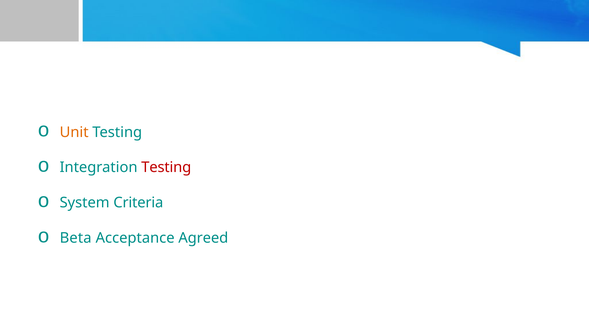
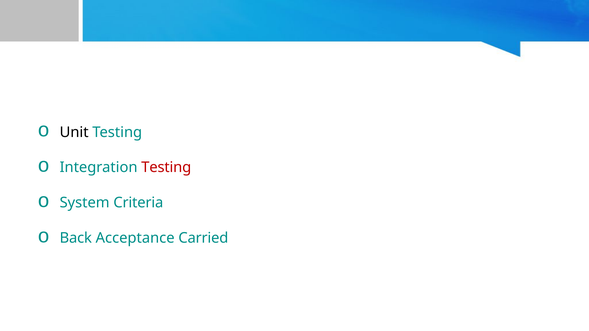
Unit colour: orange -> black
Beta: Beta -> Back
Agreed: Agreed -> Carried
